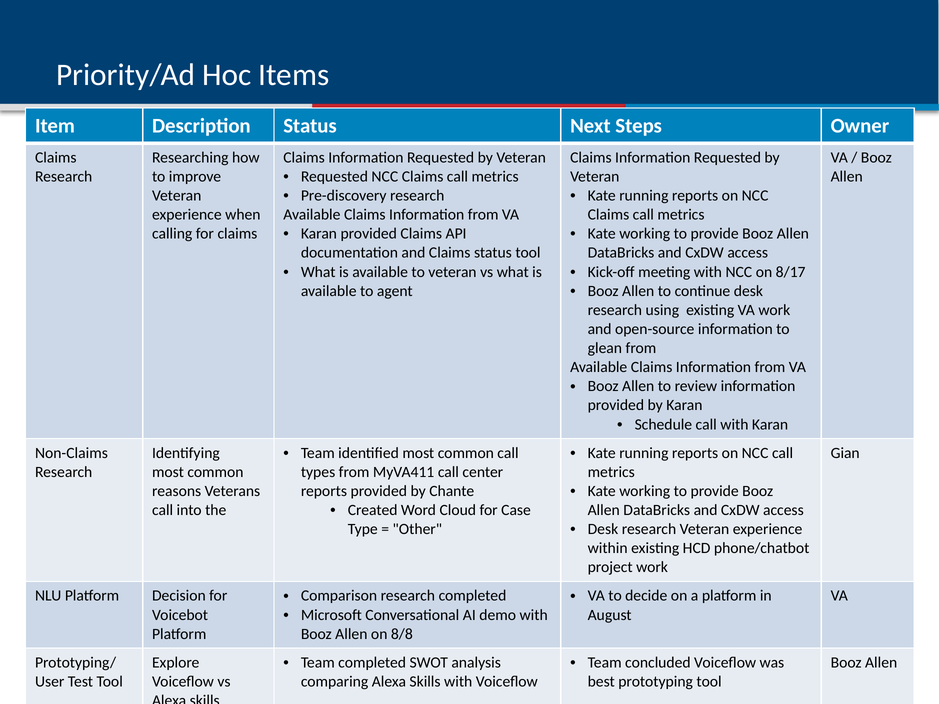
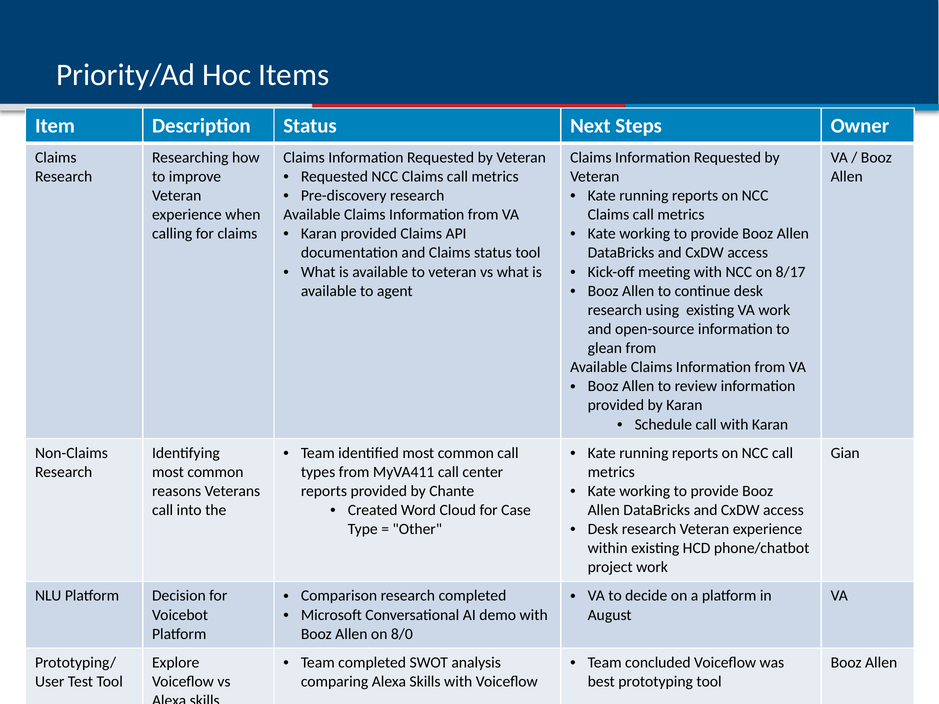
8/8: 8/8 -> 8/0
